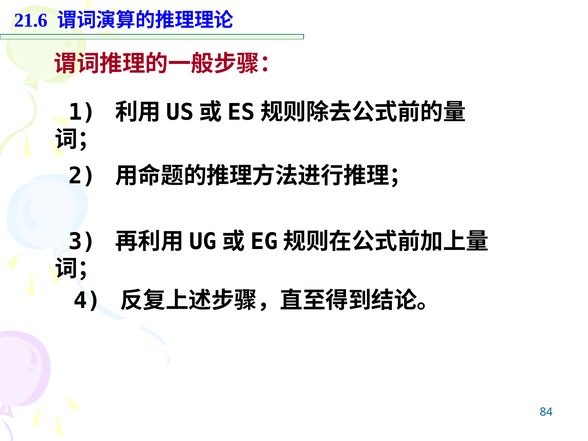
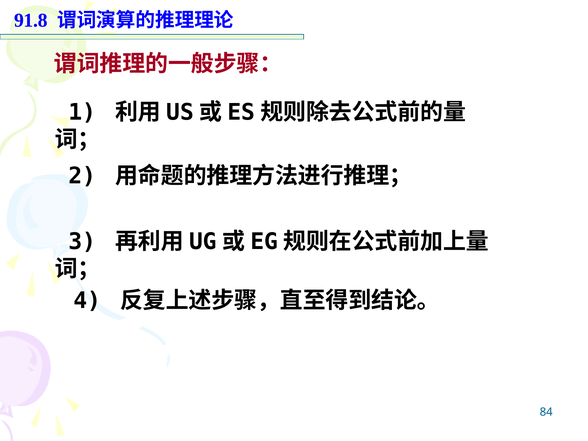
21.6: 21.6 -> 91.8
